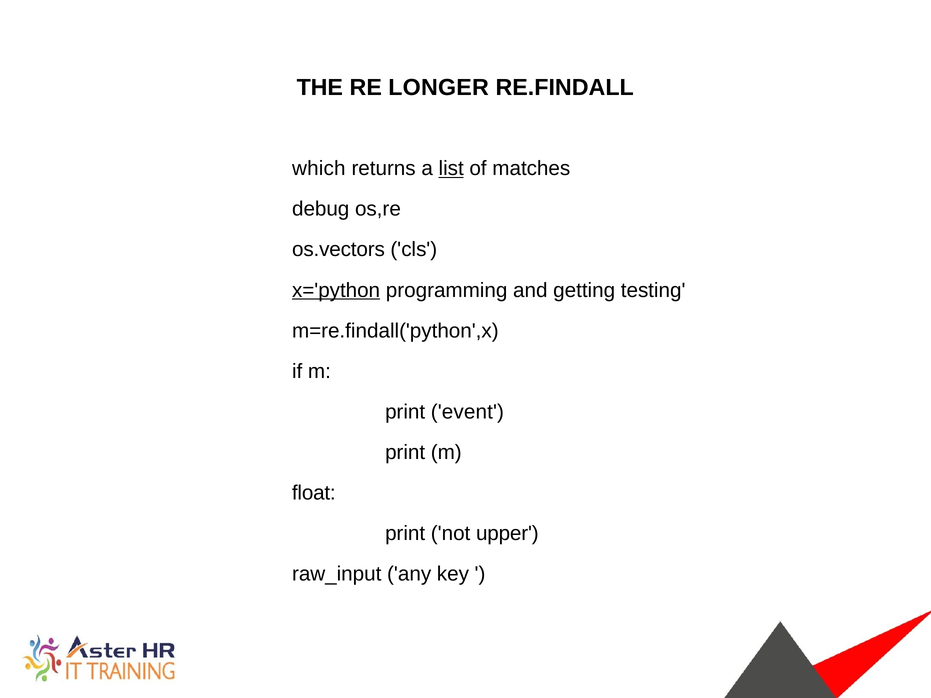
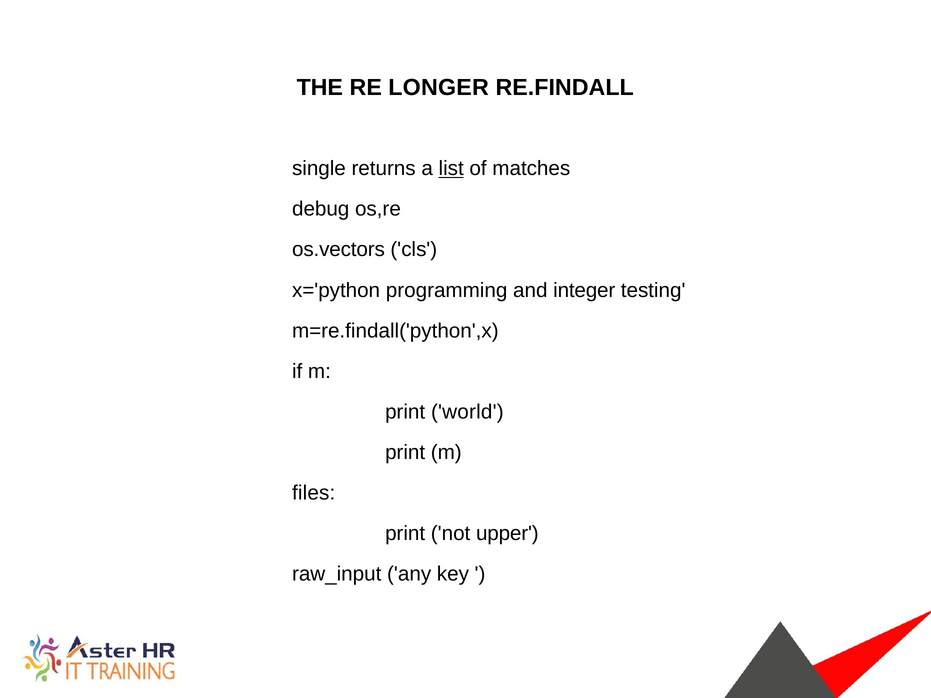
which: which -> single
x='python underline: present -> none
getting: getting -> integer
event: event -> world
float: float -> files
